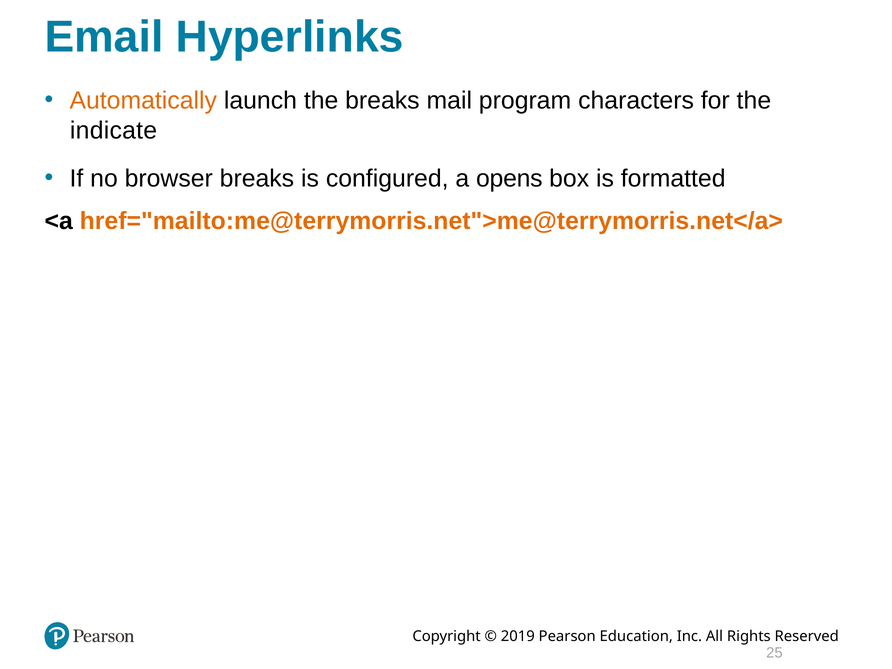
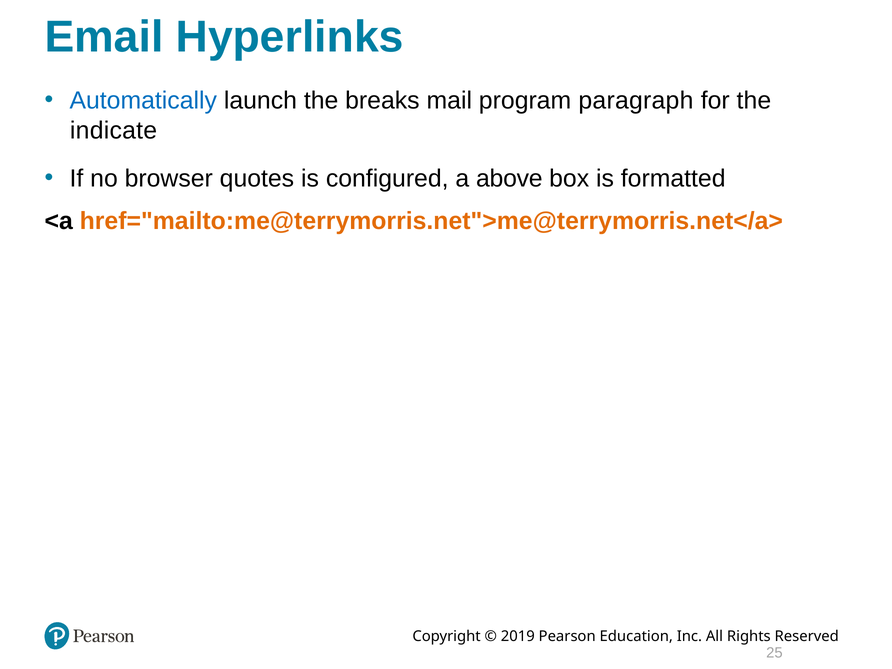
Automatically colour: orange -> blue
characters: characters -> paragraph
browser breaks: breaks -> quotes
opens: opens -> above
